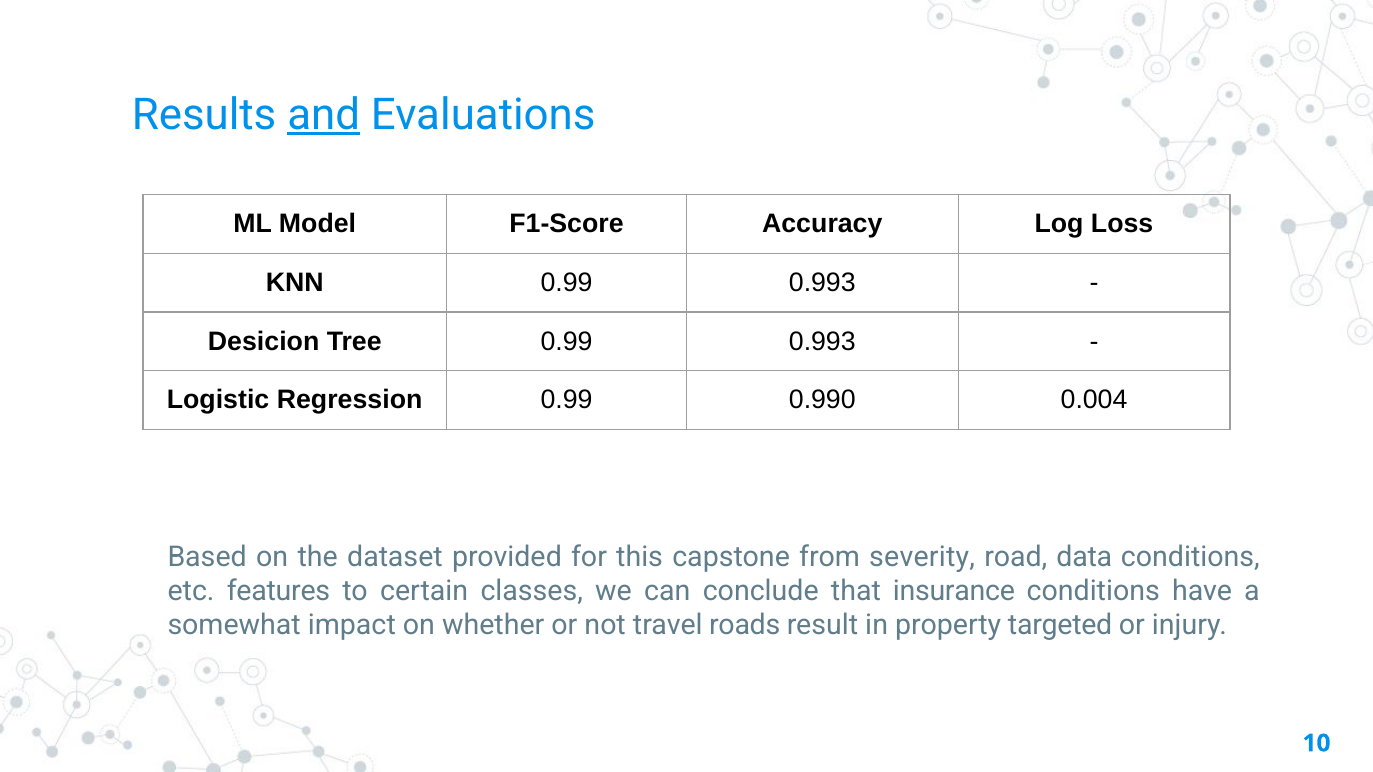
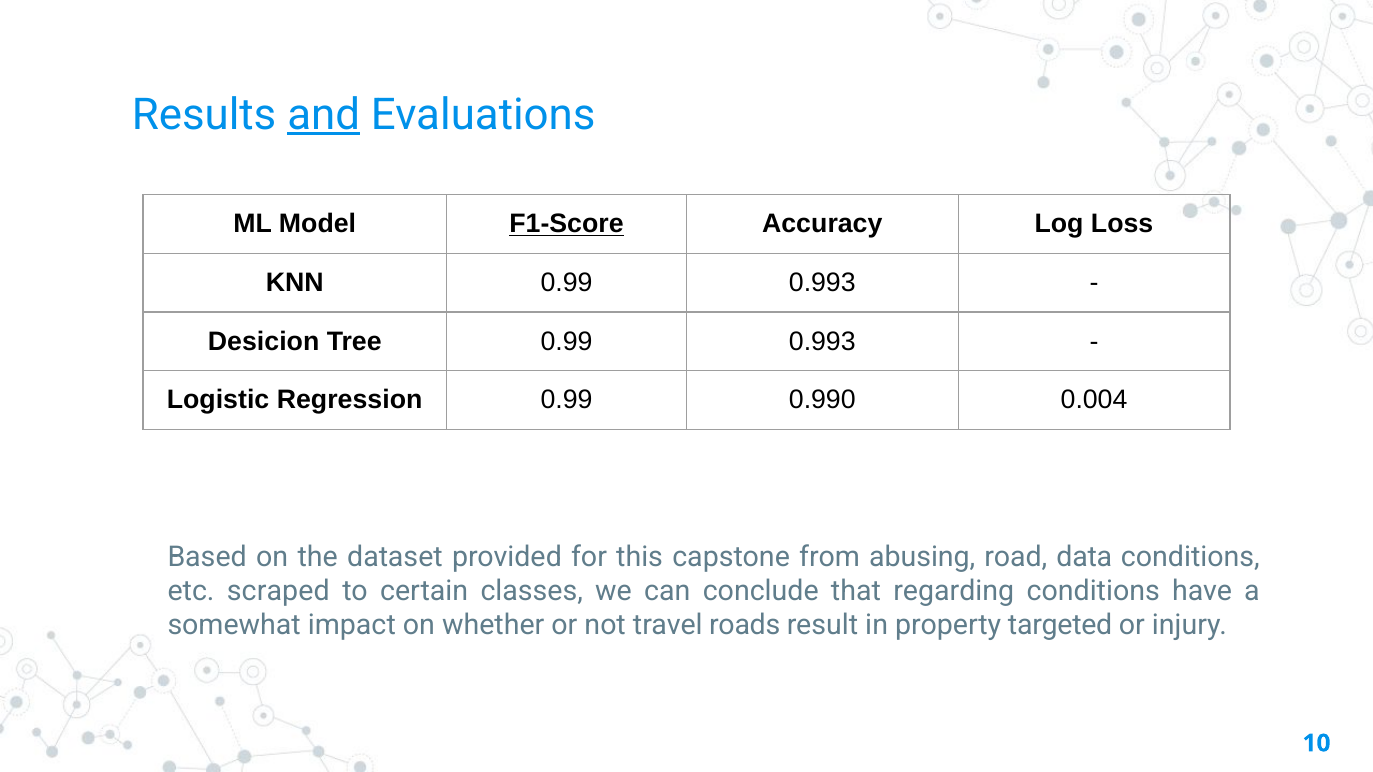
F1-Score underline: none -> present
severity: severity -> abusing
features: features -> scraped
insurance: insurance -> regarding
